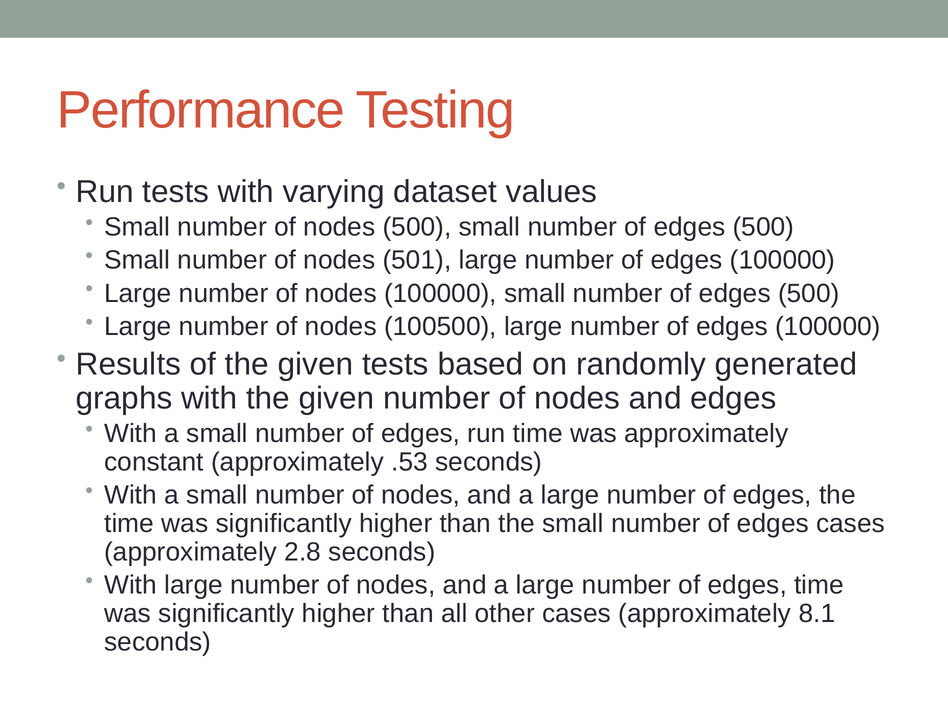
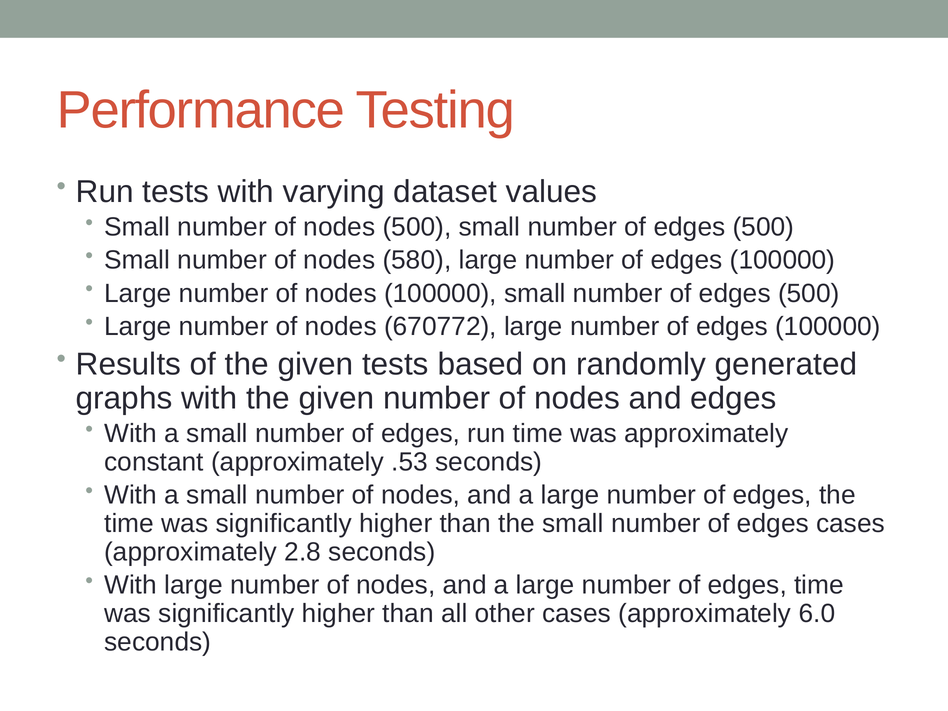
501: 501 -> 580
100500: 100500 -> 670772
8.1: 8.1 -> 6.0
